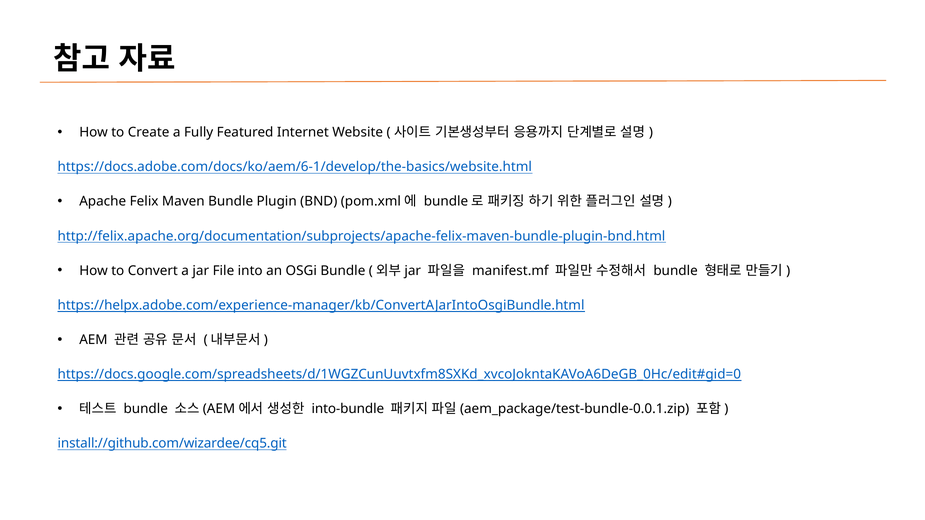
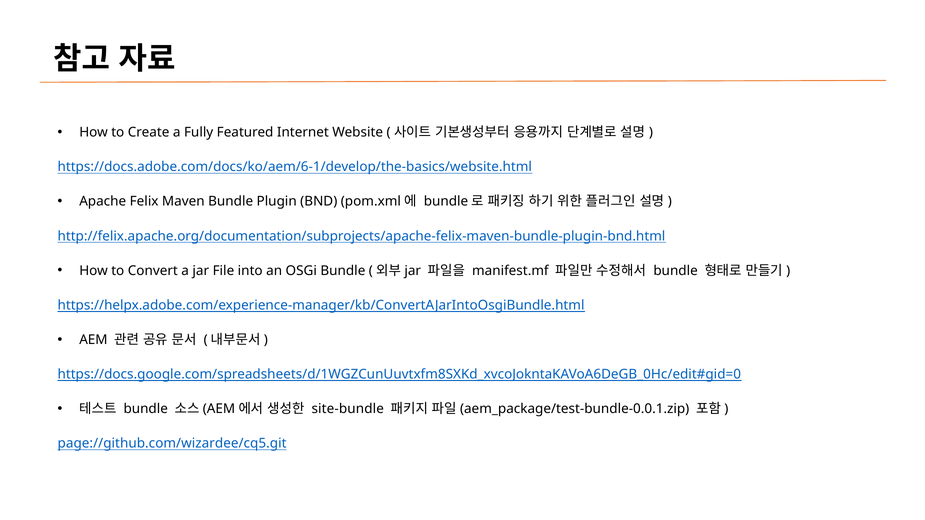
into-bundle: into-bundle -> site-bundle
install://github.com/wizardee/cq5.git: install://github.com/wizardee/cq5.git -> page://github.com/wizardee/cq5.git
